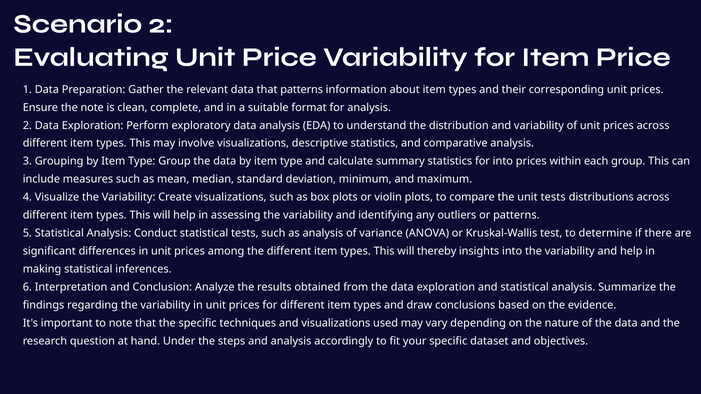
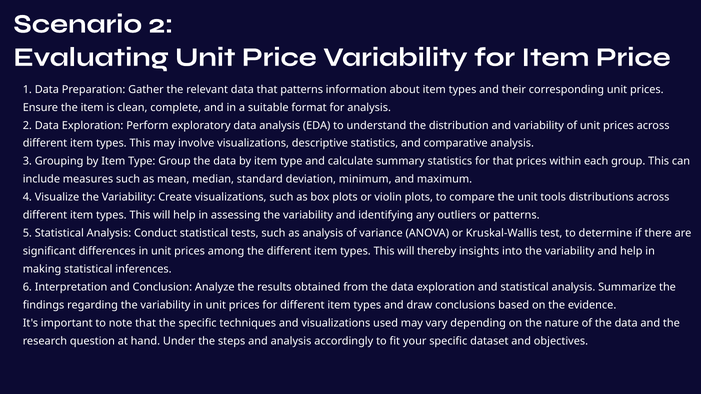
the note: note -> item
for into: into -> that
unit tests: tests -> tools
